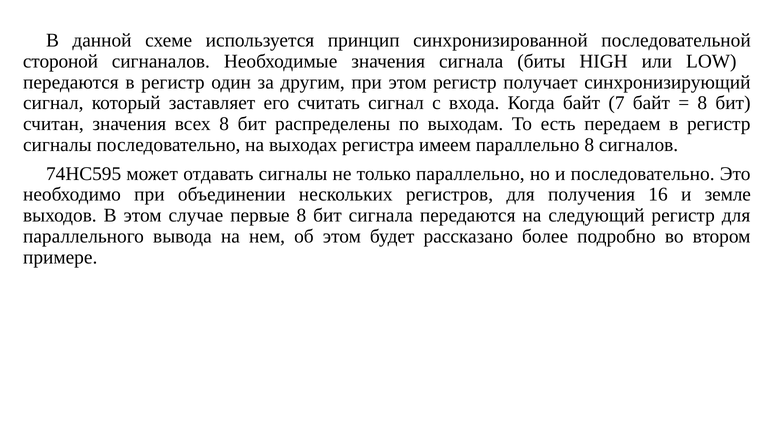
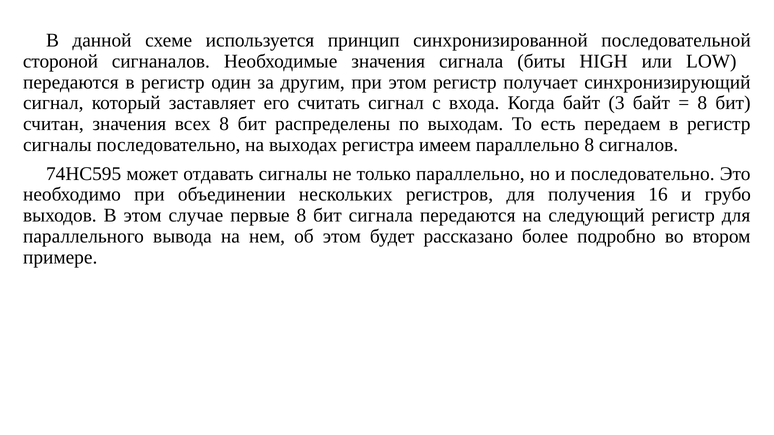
7: 7 -> 3
земле: земле -> грубо
